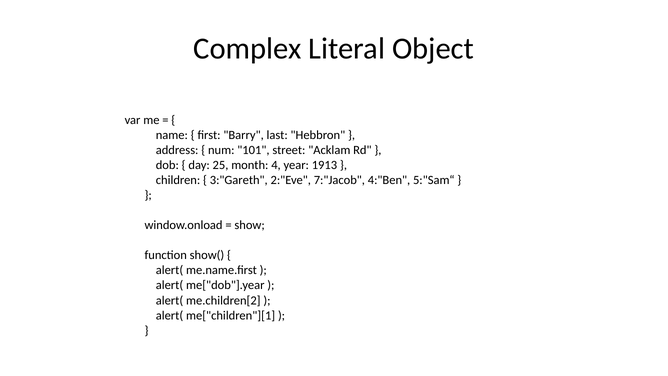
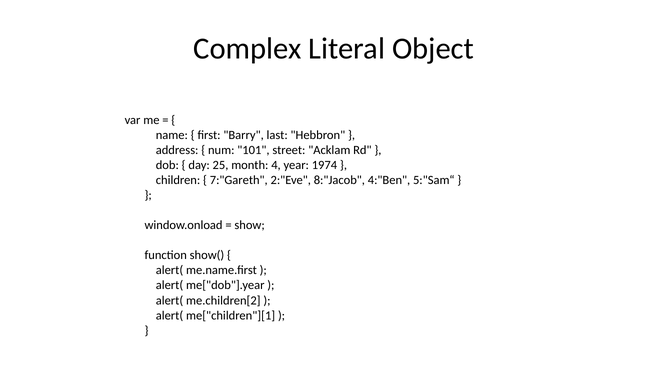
1913: 1913 -> 1974
3:"Gareth: 3:"Gareth -> 7:"Gareth
7:"Jacob: 7:"Jacob -> 8:"Jacob
